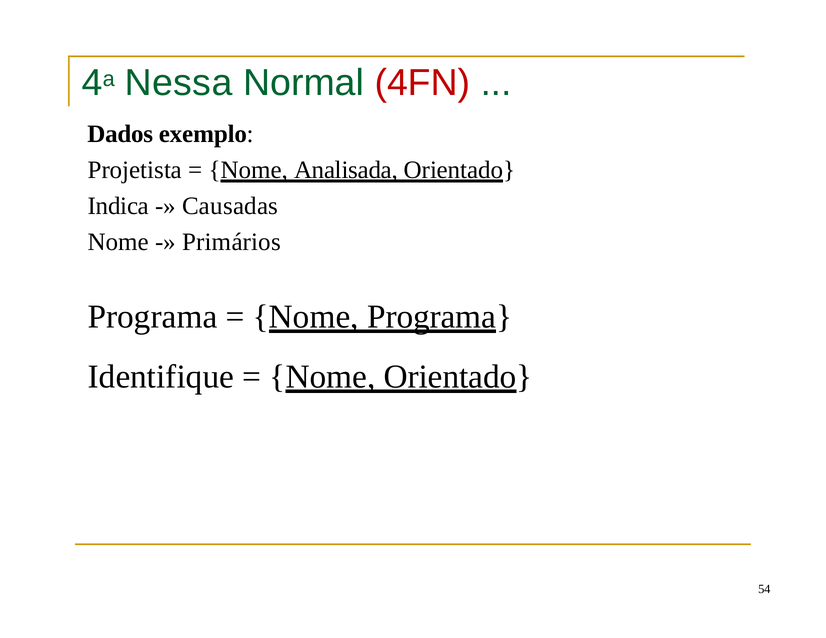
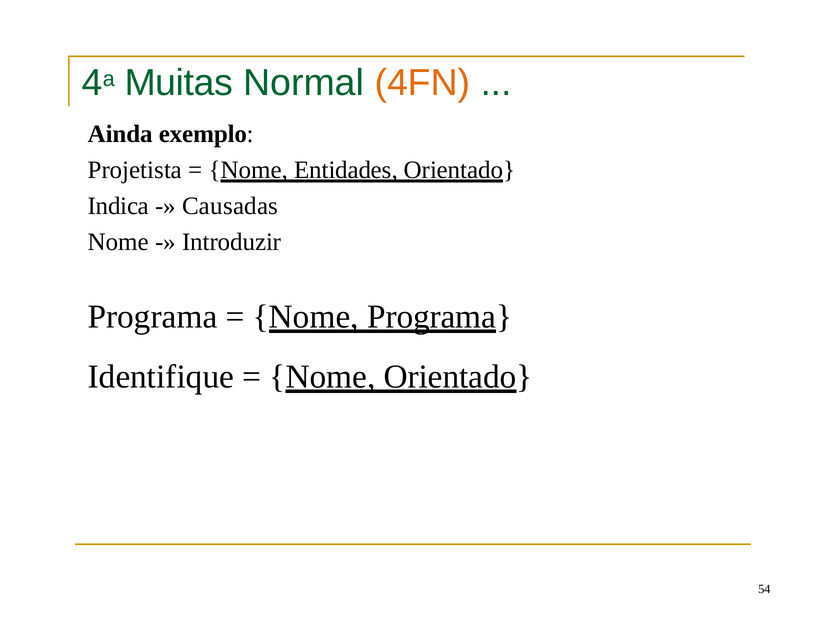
Nessa: Nessa -> Muitas
4FN colour: red -> orange
Dados: Dados -> Ainda
Analisada: Analisada -> Entidades
Primários: Primários -> Introduzir
